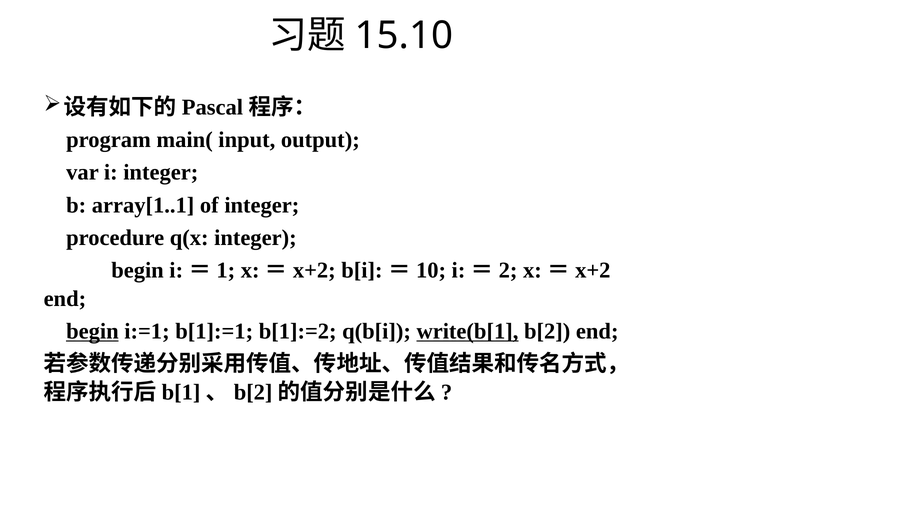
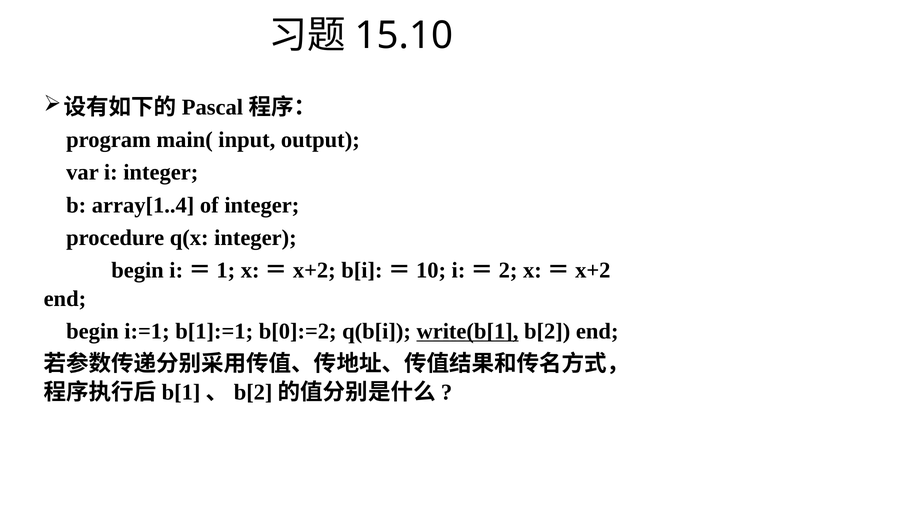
array[1..1: array[1..1 -> array[1..4
begin at (92, 331) underline: present -> none
b[1]:=2: b[1]:=2 -> b[0]:=2
